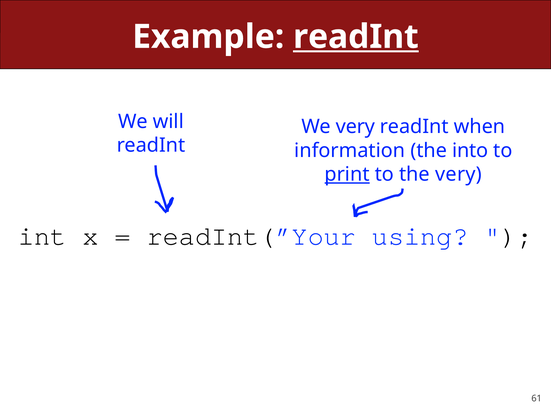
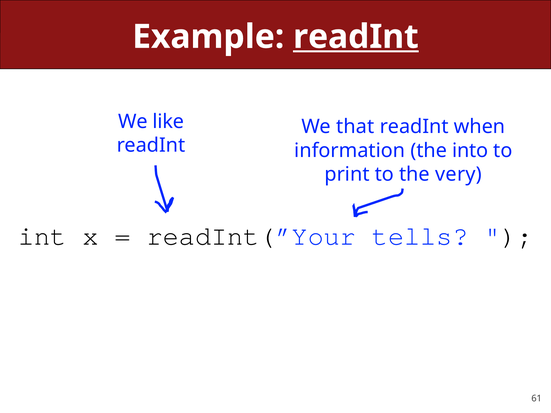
will: will -> like
We very: very -> that
print underline: present -> none
using: using -> tells
